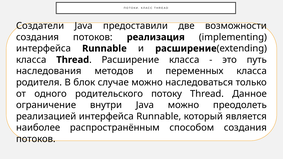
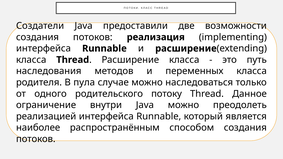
блок: блок -> пула
